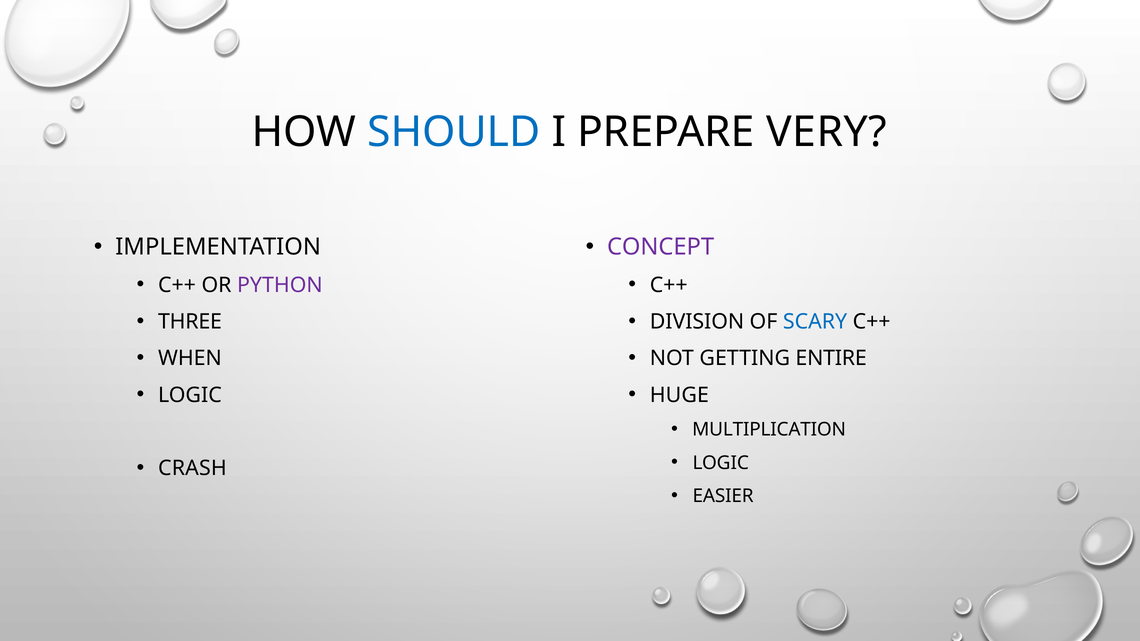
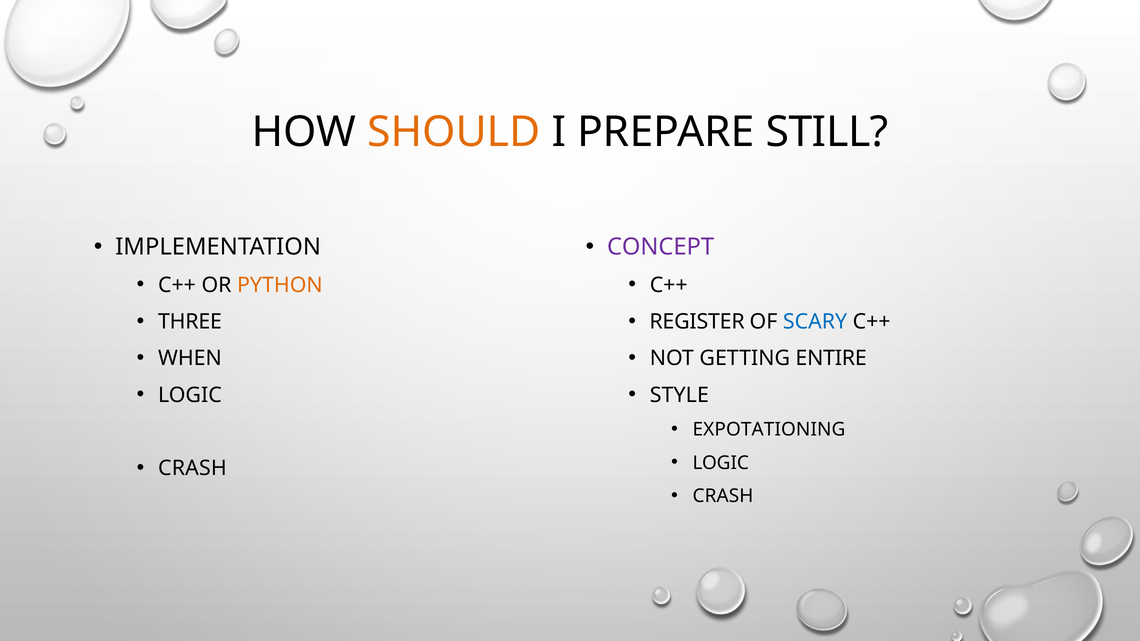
SHOULD colour: blue -> orange
VERY: VERY -> STILL
PYTHON colour: purple -> orange
DIVISION: DIVISION -> REGISTER
HUGE: HUGE -> STYLE
MULTIPLICATION: MULTIPLICATION -> EXPOTATIONING
EASIER at (723, 496): EASIER -> CRASH
